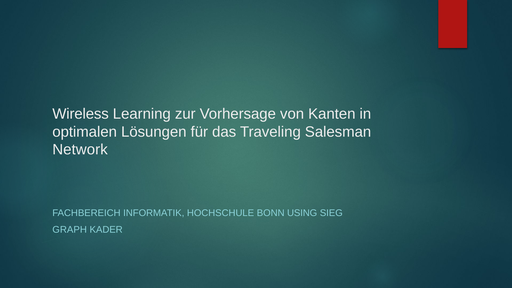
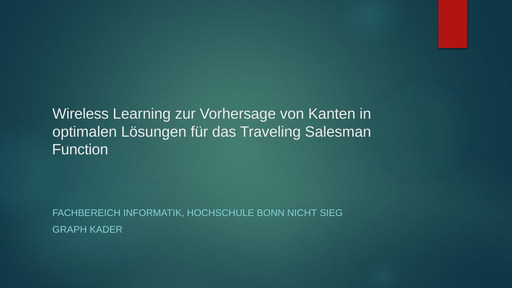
Network: Network -> Function
USING: USING -> NICHT
